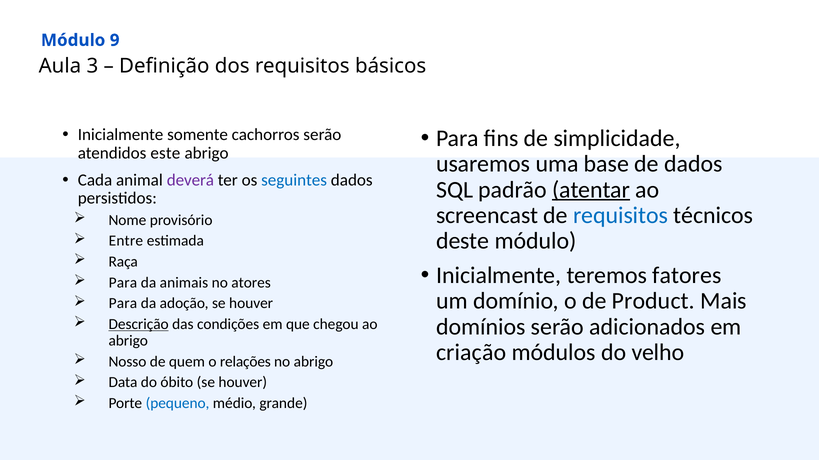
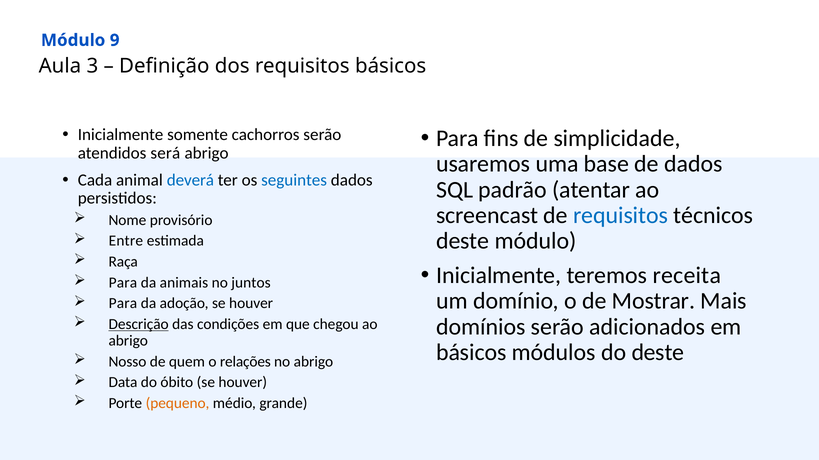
este: este -> será
deverá colour: purple -> blue
atentar underline: present -> none
fatores: fatores -> receita
atores: atores -> juntos
Product: Product -> Mostrar
criação at (471, 353): criação -> básicos
do velho: velho -> deste
pequeno colour: blue -> orange
